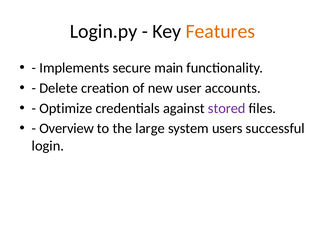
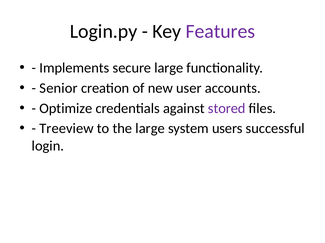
Features colour: orange -> purple
secure main: main -> large
Delete: Delete -> Senior
Overview: Overview -> Treeview
